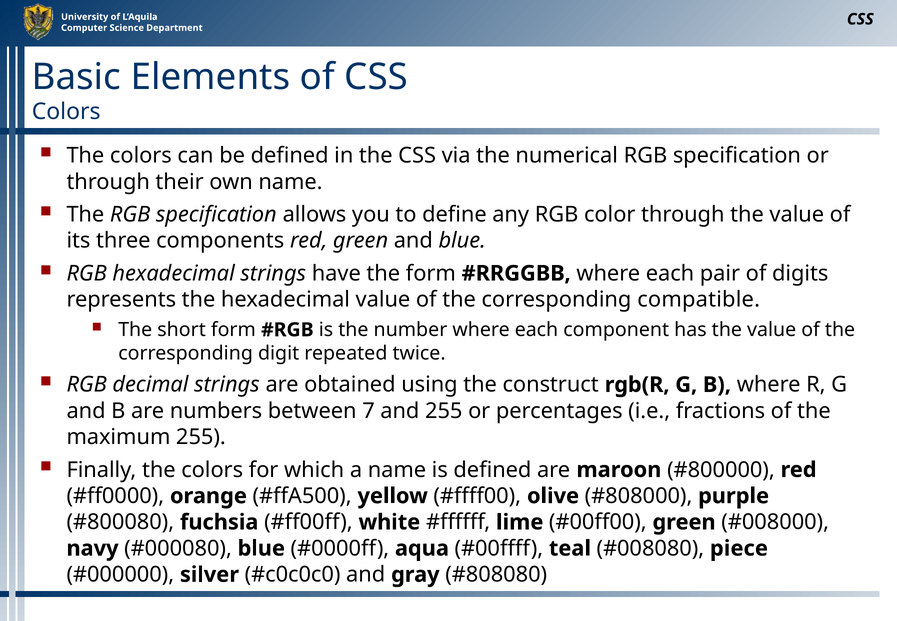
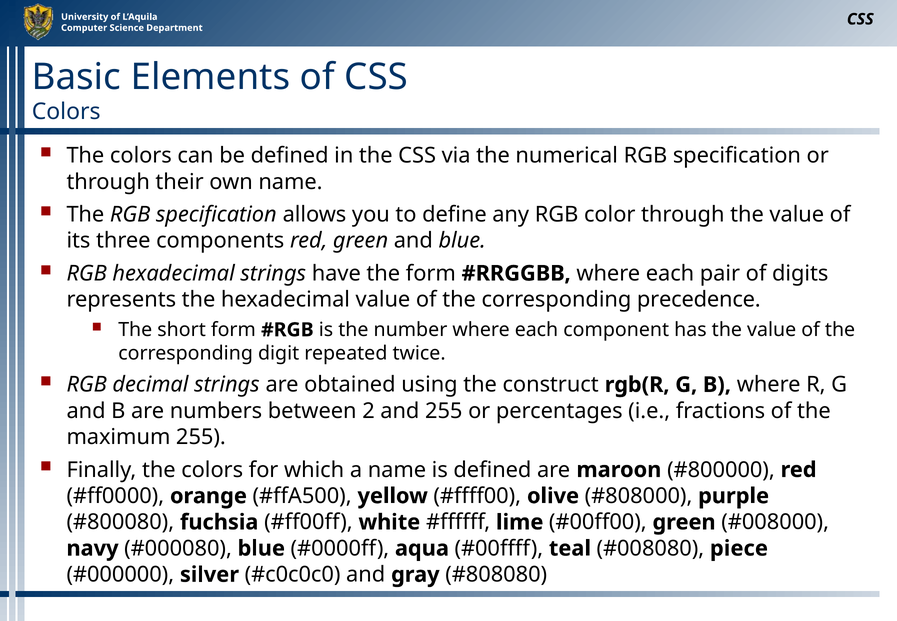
compatible: compatible -> precedence
7: 7 -> 2
